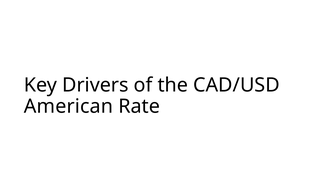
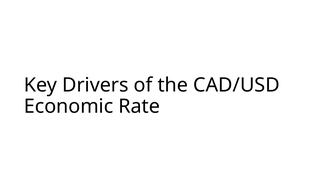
American: American -> Economic
